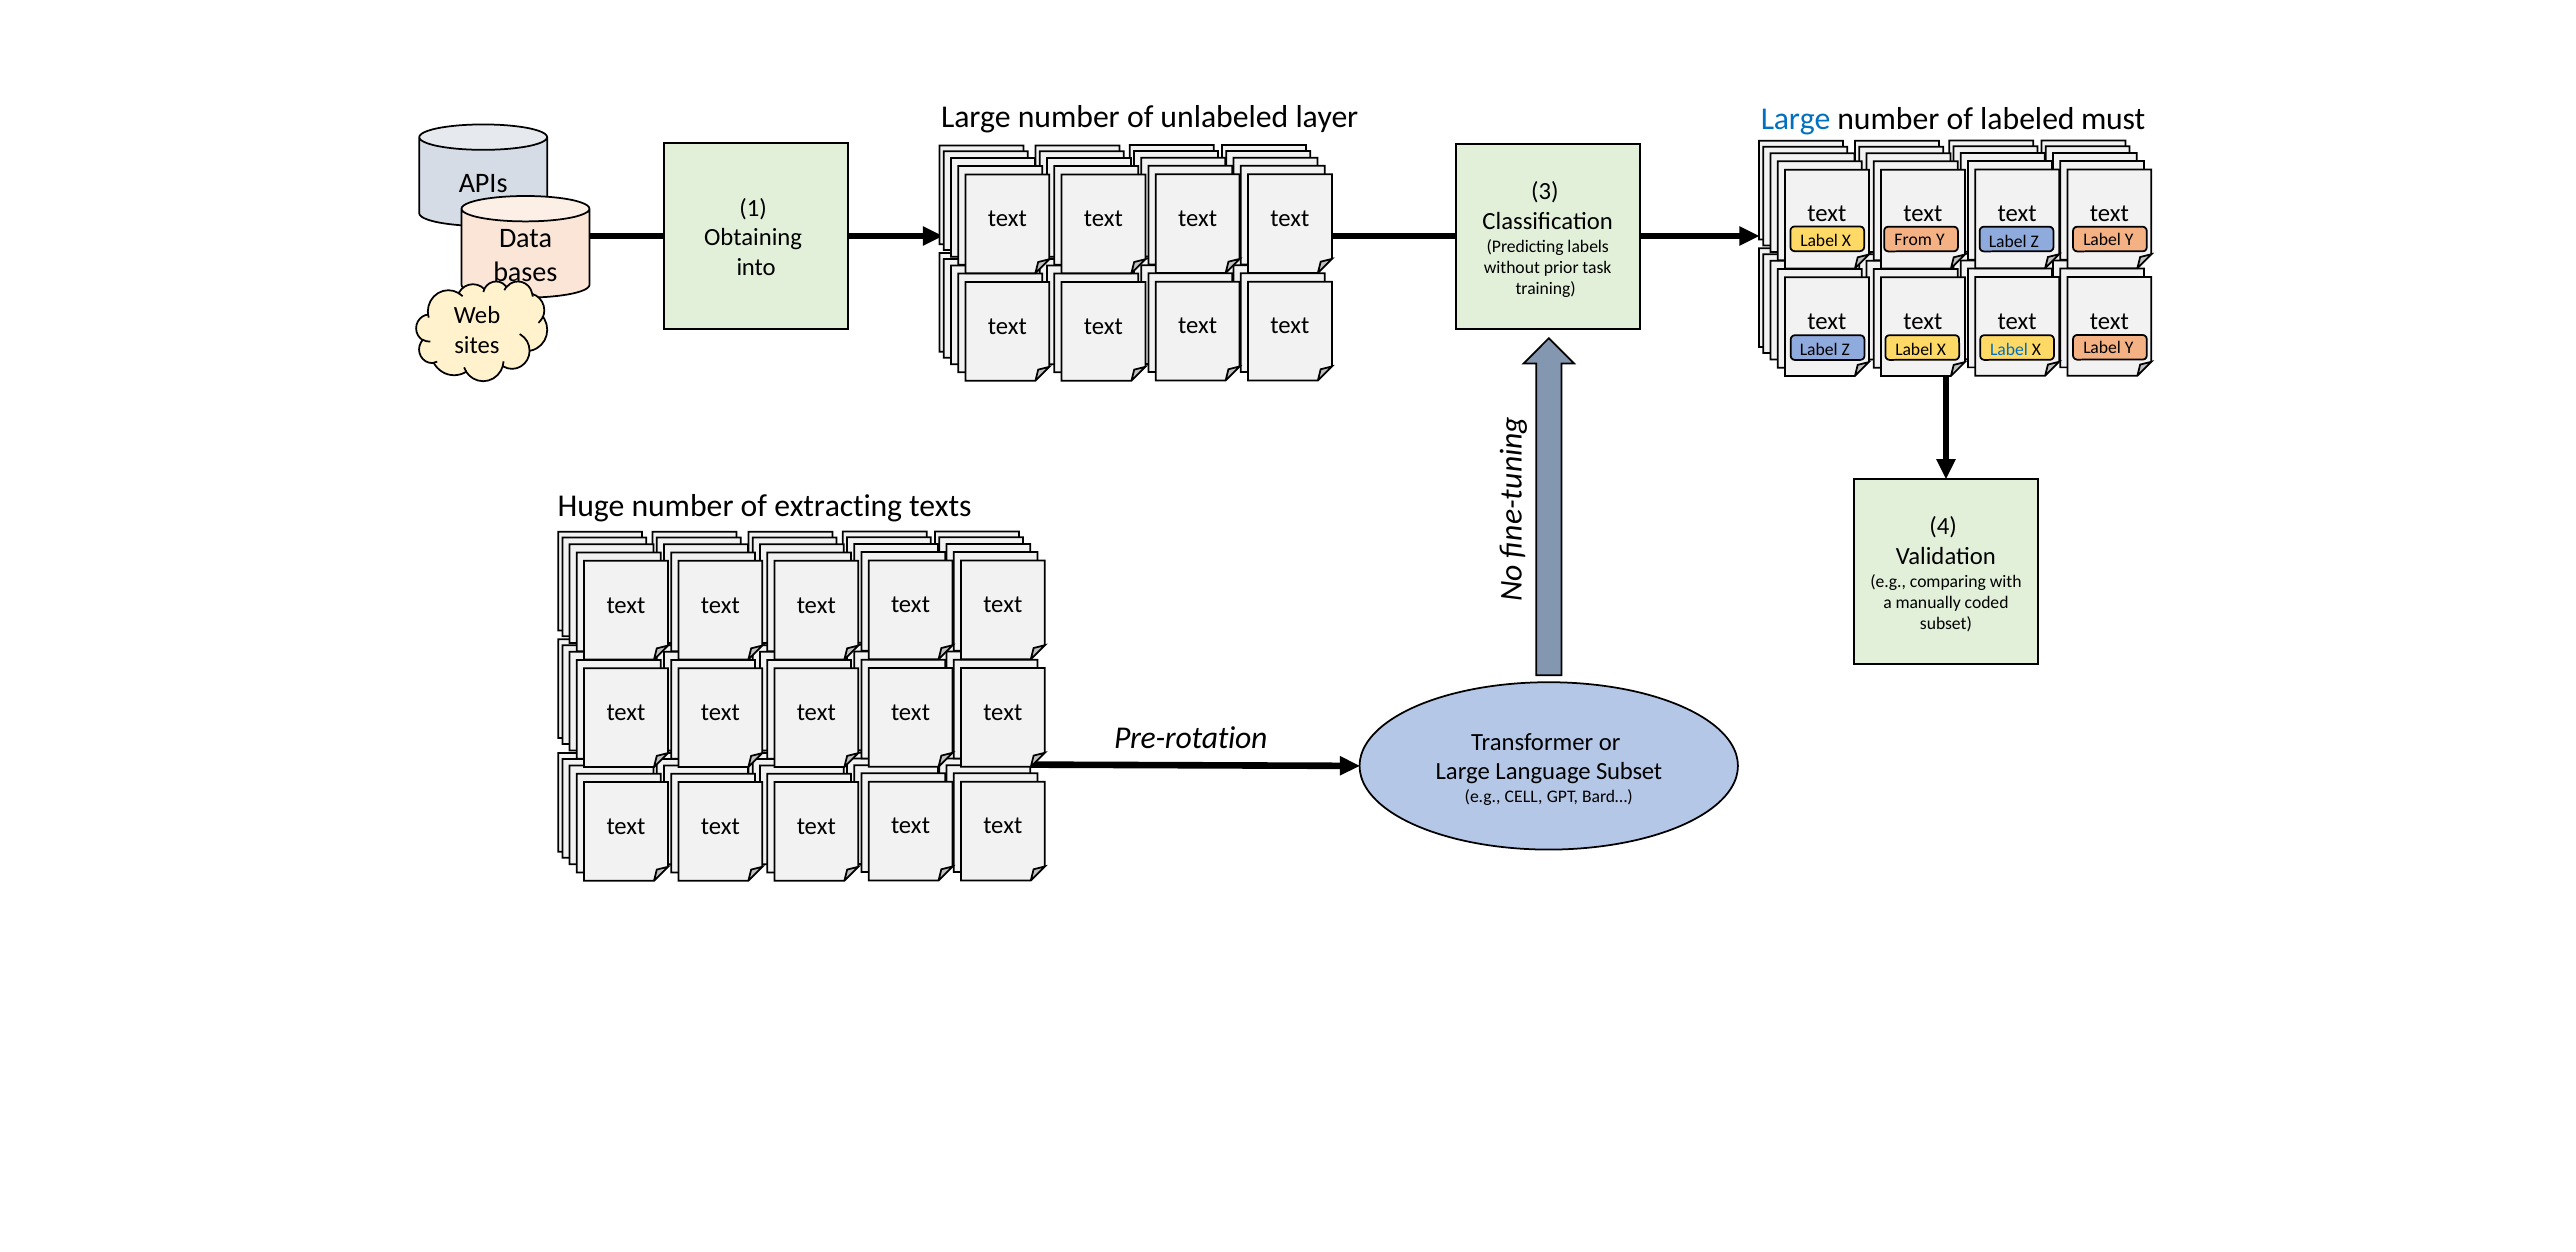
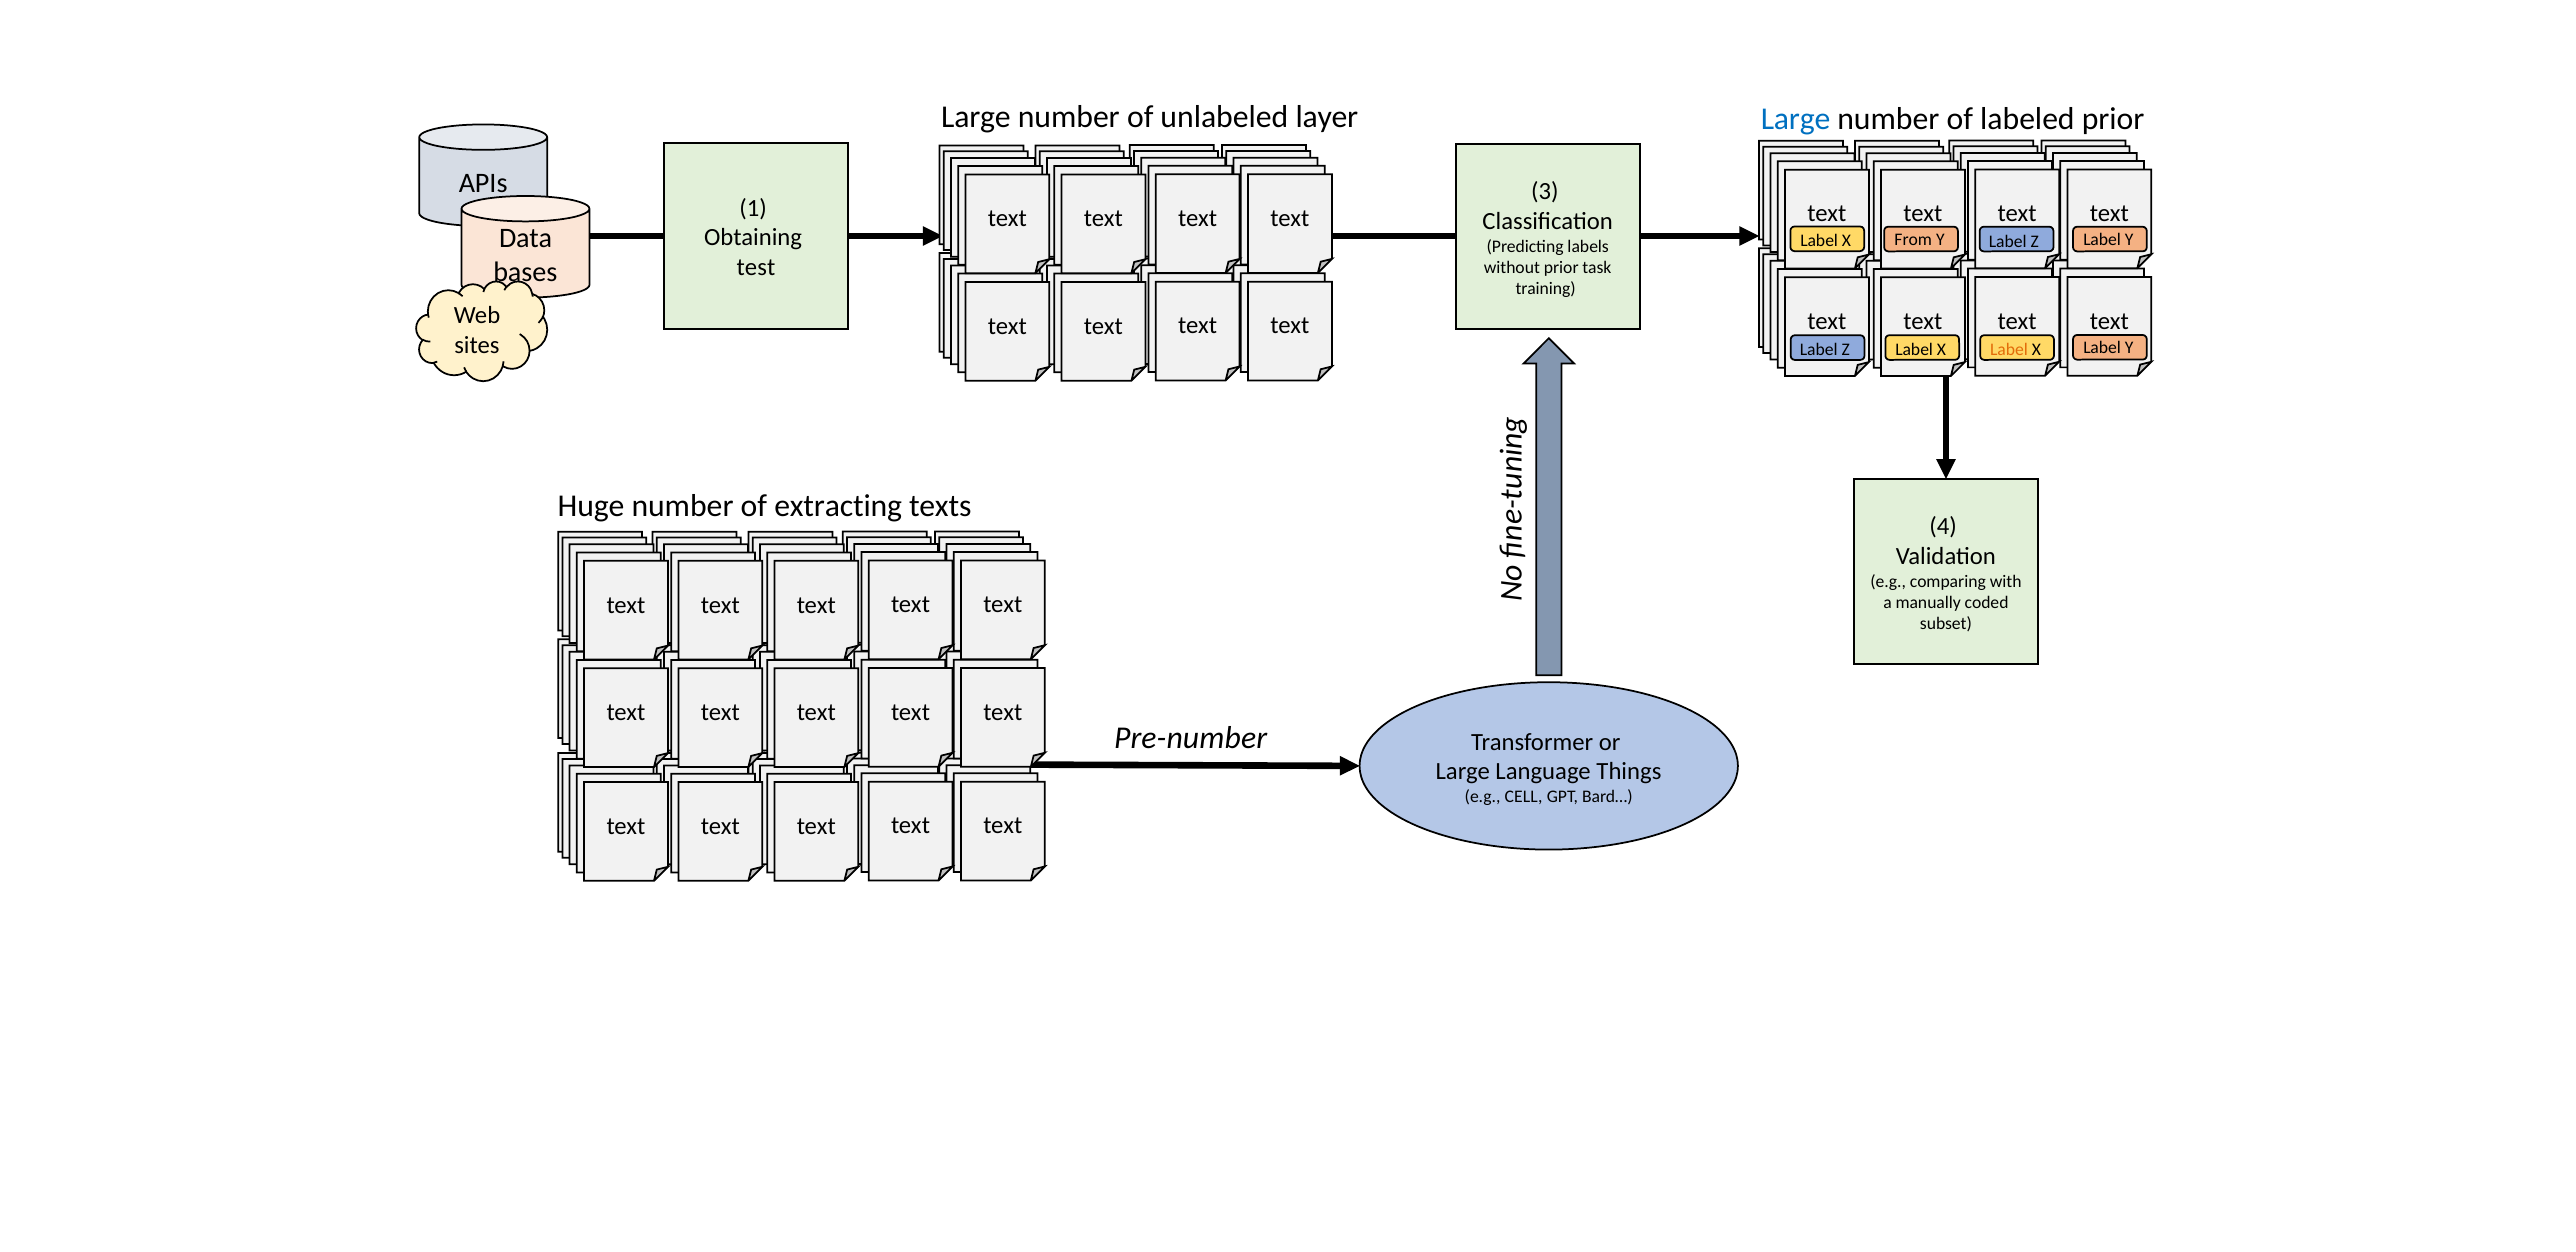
labeled must: must -> prior
into: into -> test
Label at (2009, 349) colour: blue -> orange
Pre-rotation: Pre-rotation -> Pre-number
Language Subset: Subset -> Things
